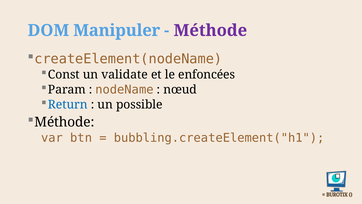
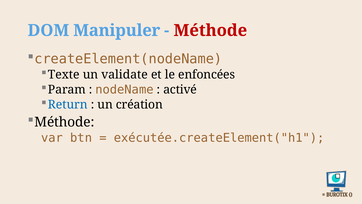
Méthode at (210, 30) colour: purple -> red
Const: Const -> Texte
nœud: nœud -> activé
possible: possible -> création
bubbling.createElement("h1: bubbling.createElement("h1 -> exécutée.createElement("h1
